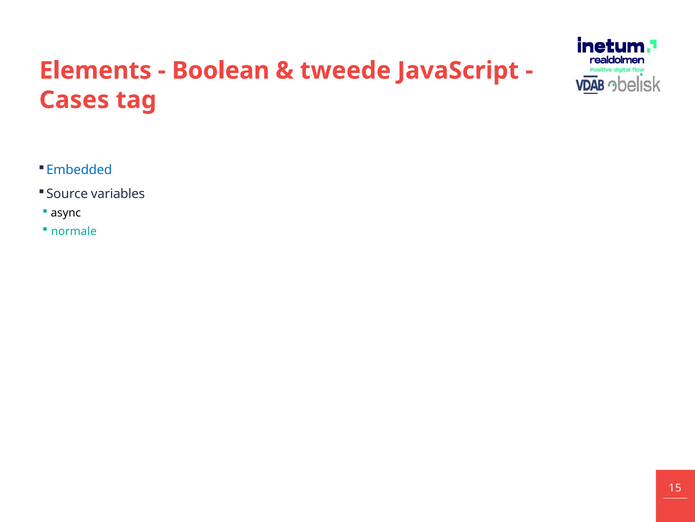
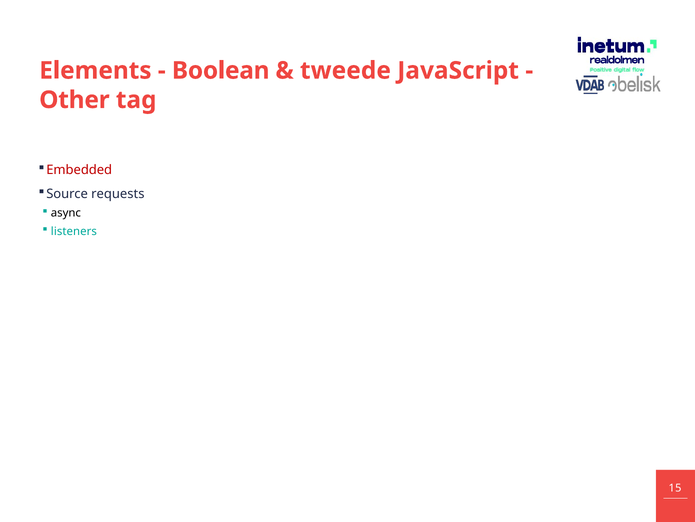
Cases: Cases -> Other
Embedded colour: blue -> red
variables: variables -> requests
normale: normale -> listeners
